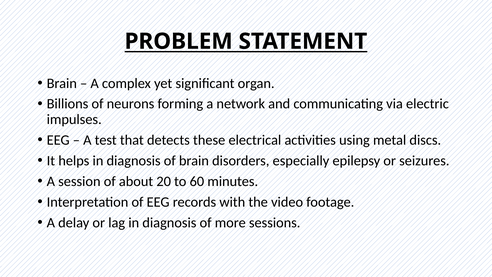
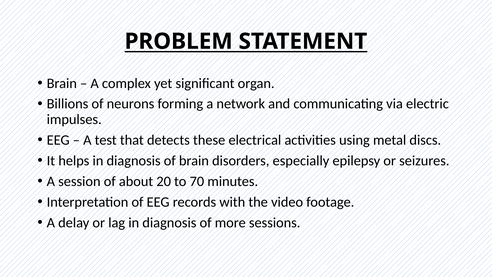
60: 60 -> 70
